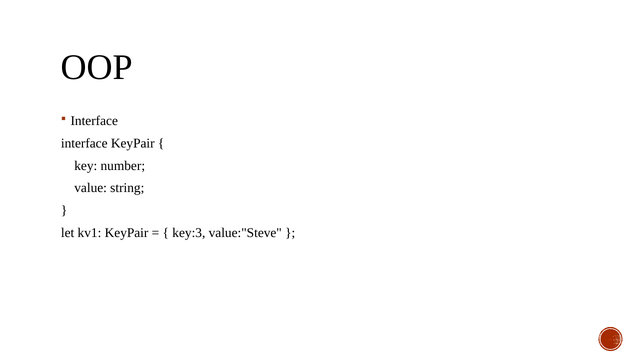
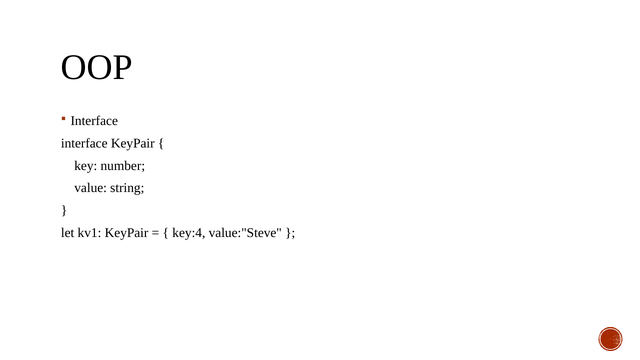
key:3: key:3 -> key:4
